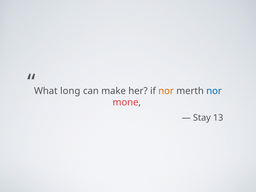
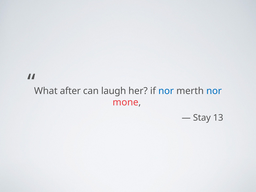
long: long -> after
make: make -> laugh
nor at (166, 91) colour: orange -> blue
